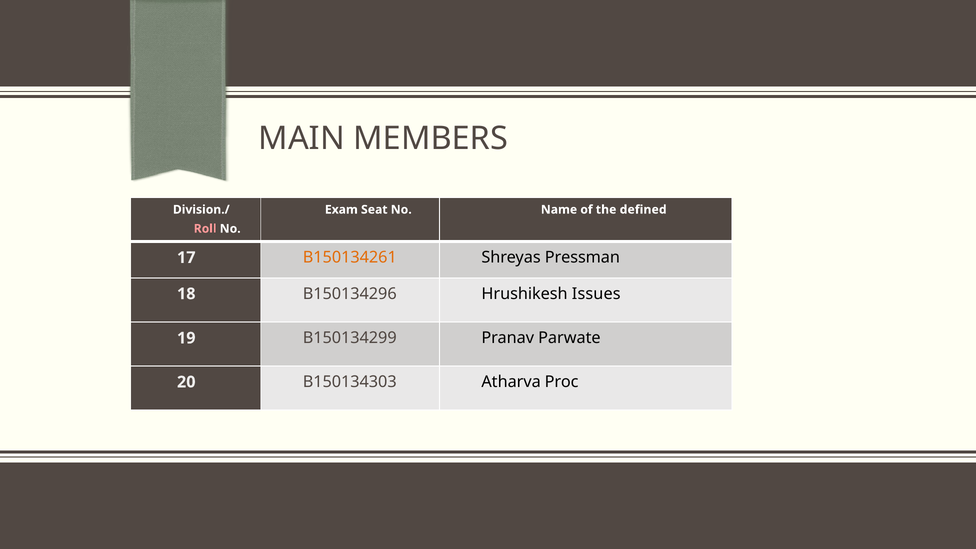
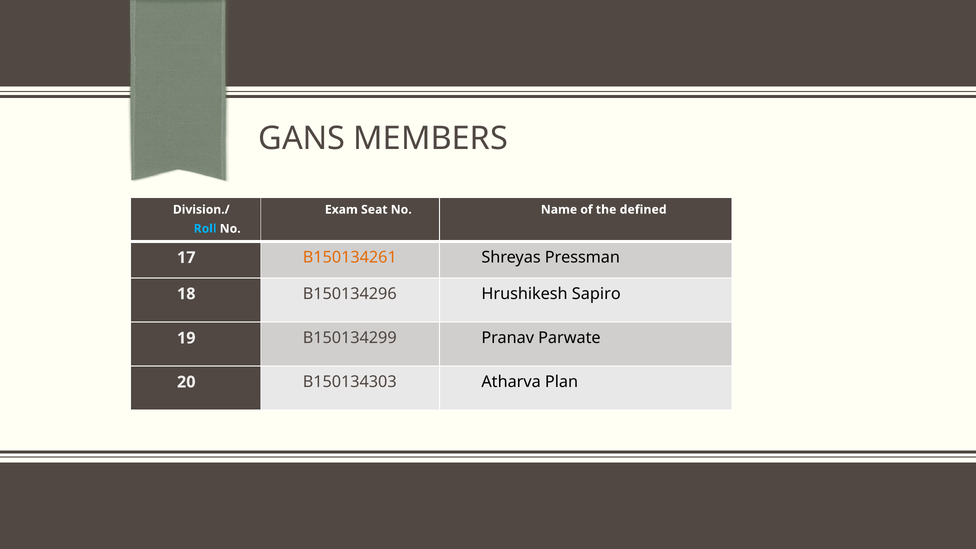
MAIN: MAIN -> GANS
Roll colour: pink -> light blue
Issues: Issues -> Sapiro
Proc: Proc -> Plan
